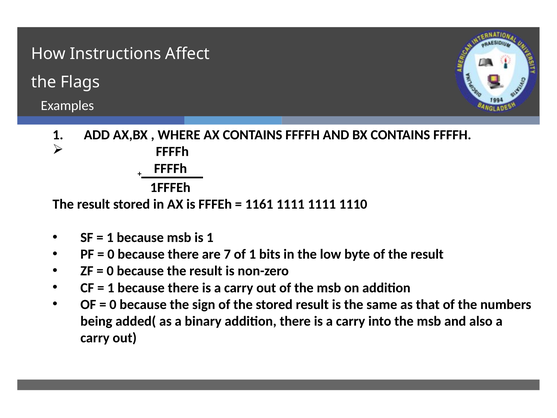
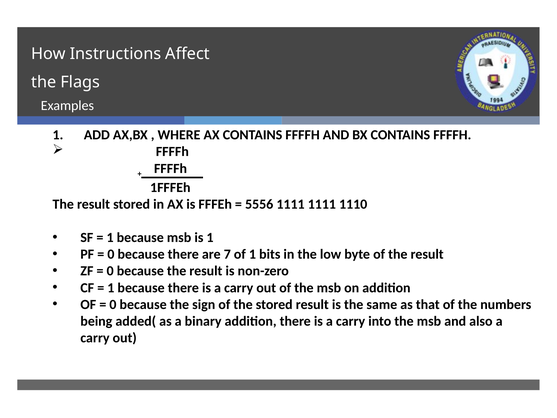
1161: 1161 -> 5556
